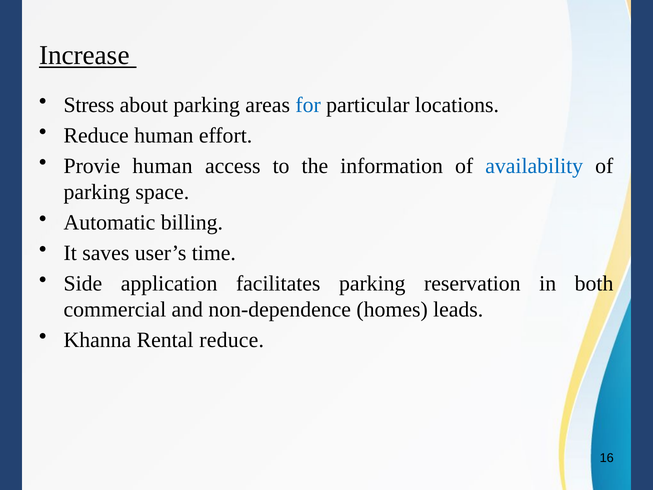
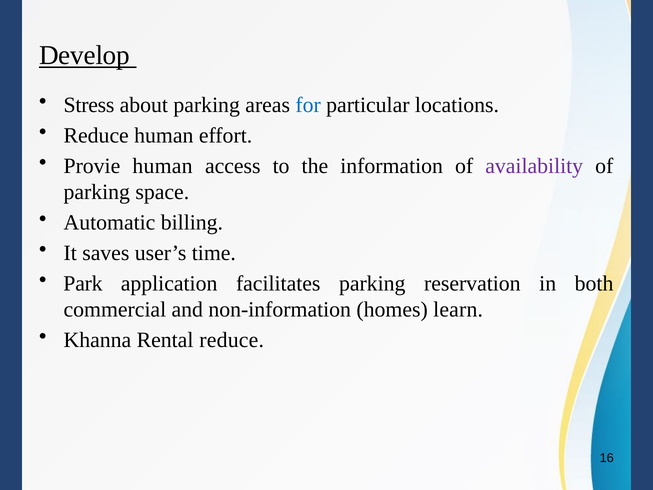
Increase: Increase -> Develop
availability colour: blue -> purple
Side: Side -> Park
non-dependence: non-dependence -> non-information
leads: leads -> learn
